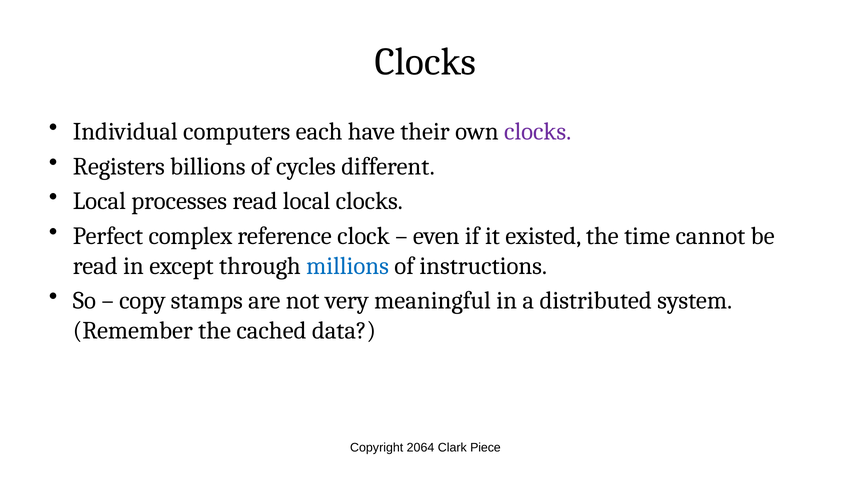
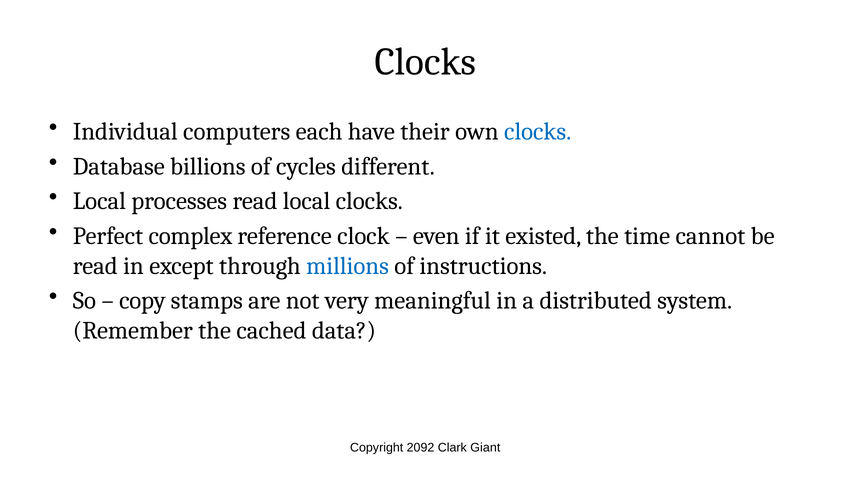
clocks at (538, 132) colour: purple -> blue
Registers: Registers -> Database
2064: 2064 -> 2092
Piece: Piece -> Giant
